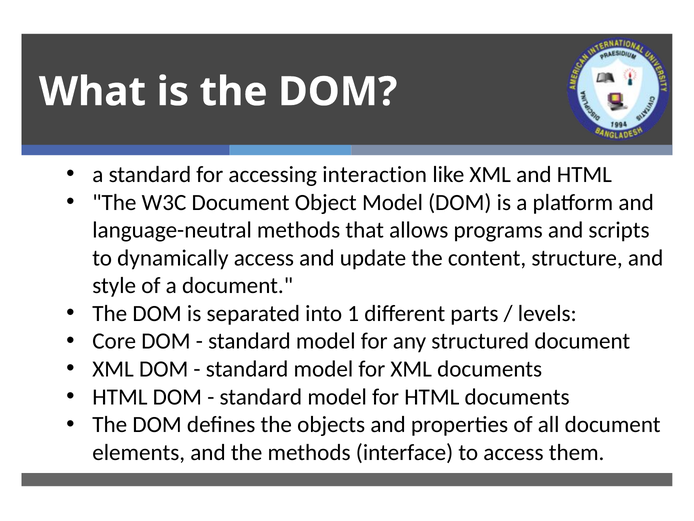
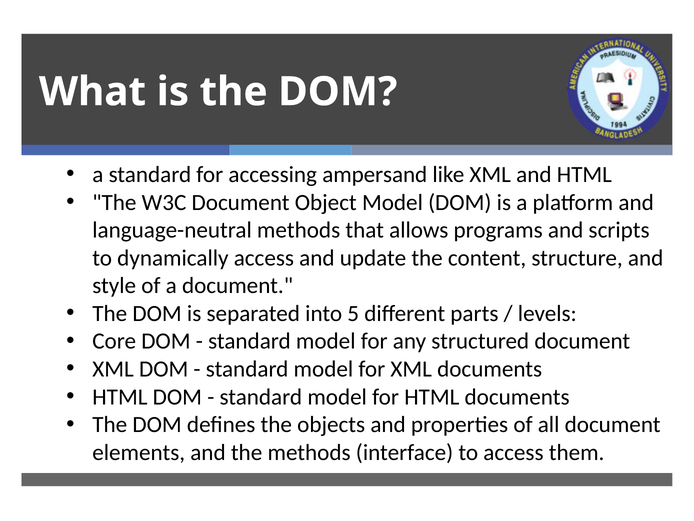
interaction: interaction -> ampersand
1: 1 -> 5
